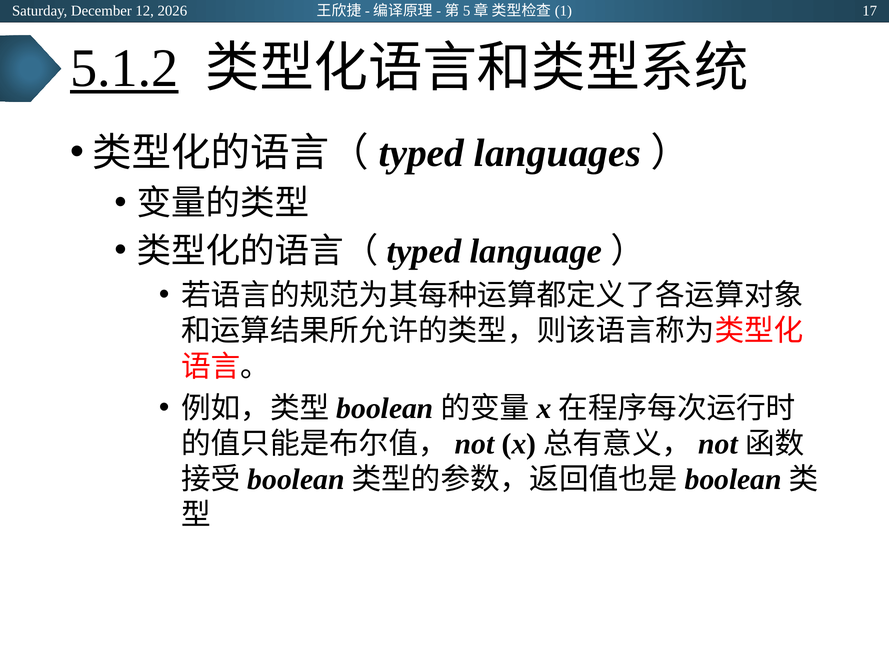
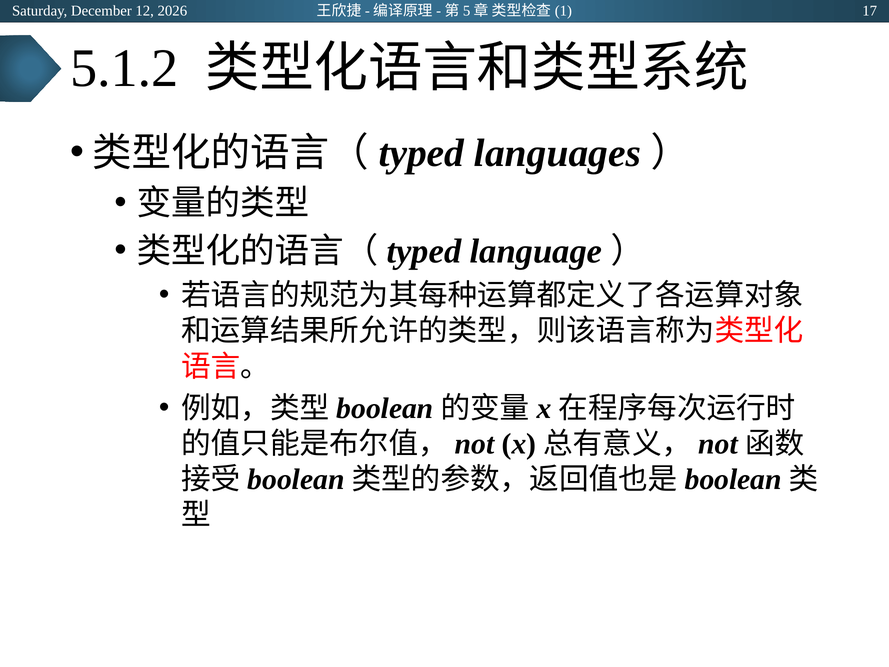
5.1.2 underline: present -> none
